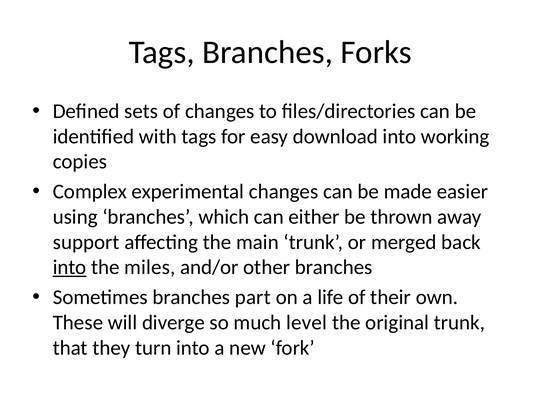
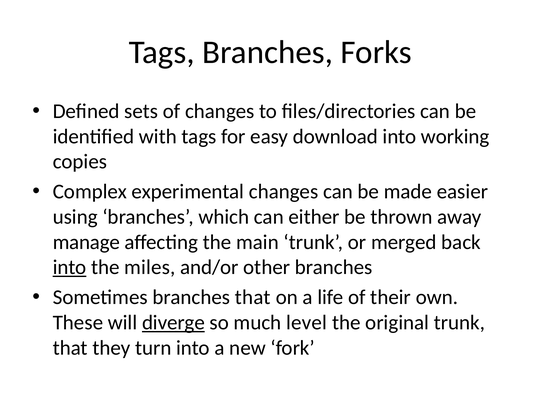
support: support -> manage
branches part: part -> that
diverge underline: none -> present
